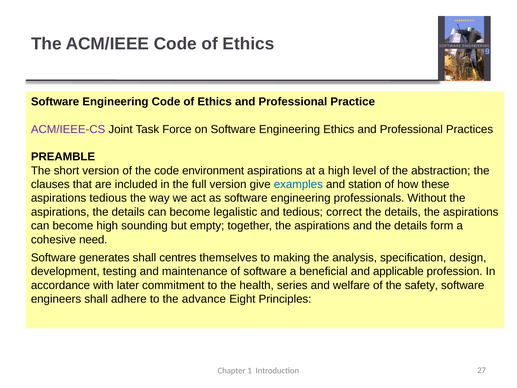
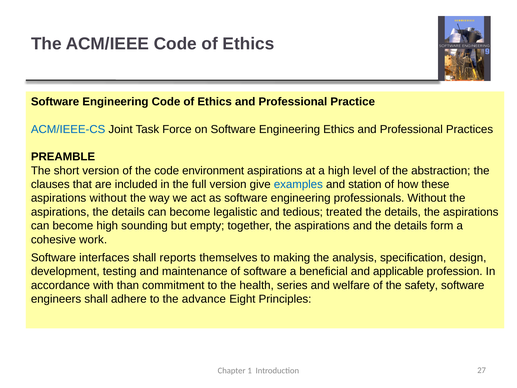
ACM/IEEE-CS colour: purple -> blue
aspirations tedious: tedious -> without
correct: correct -> treated
need: need -> work
generates: generates -> interfaces
centres: centres -> reports
later: later -> than
